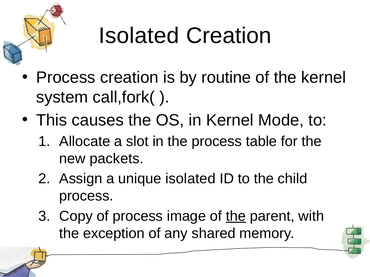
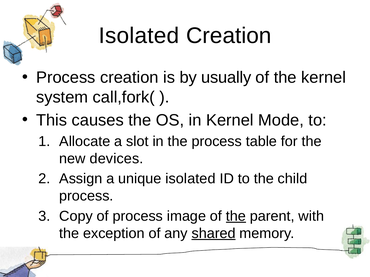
routine: routine -> usually
packets: packets -> devices
shared underline: none -> present
